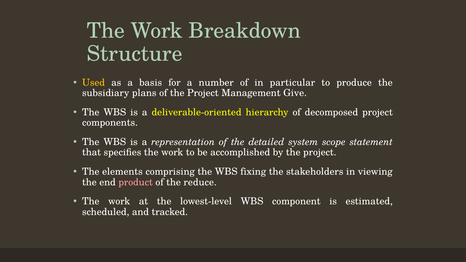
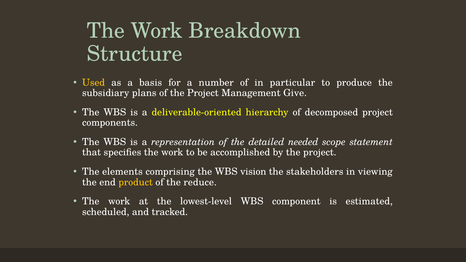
system: system -> needed
fixing: fixing -> vision
product colour: pink -> yellow
